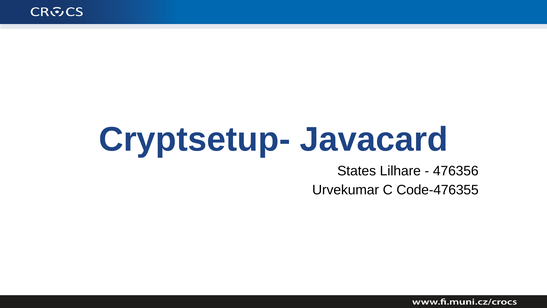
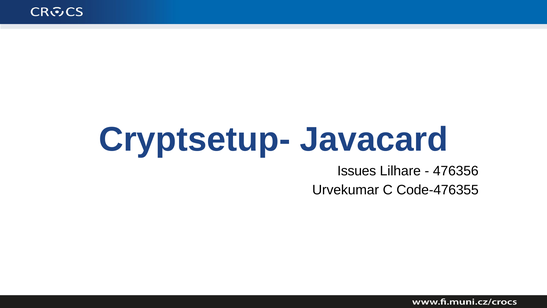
States: States -> Issues
